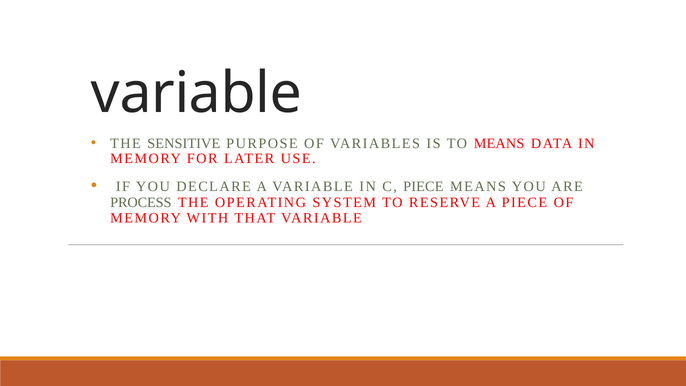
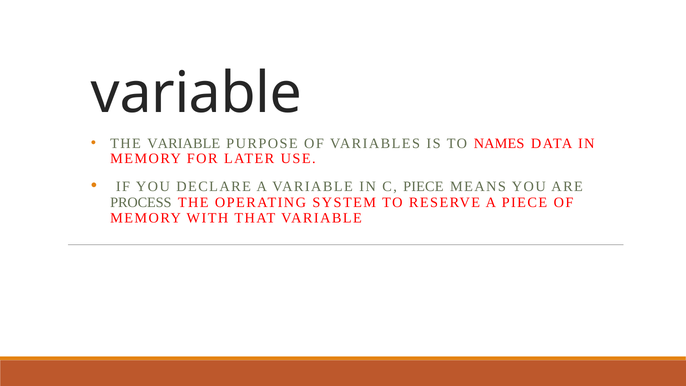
THE SENSITIVE: SENSITIVE -> VARIABLE
TO MEANS: MEANS -> NAMES
